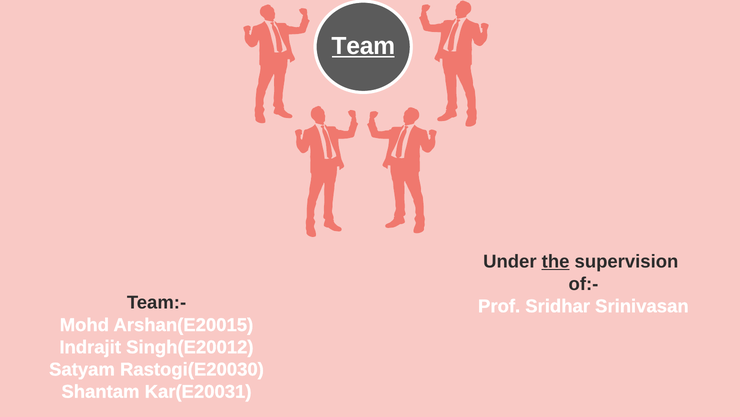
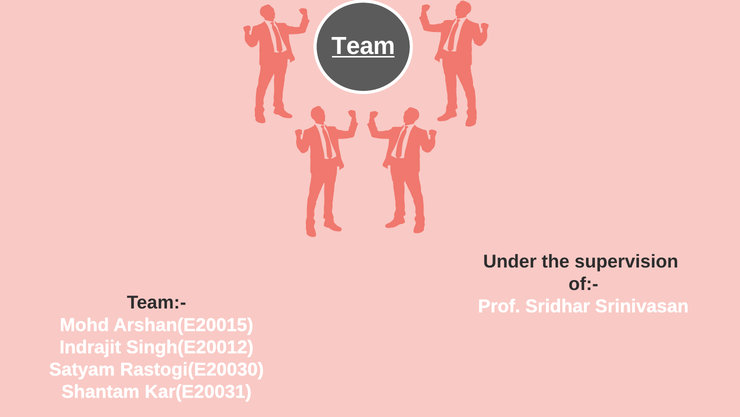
the underline: present -> none
